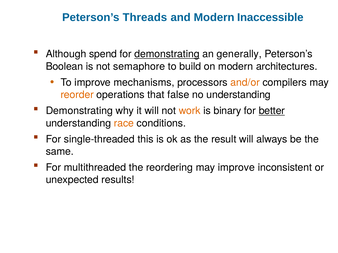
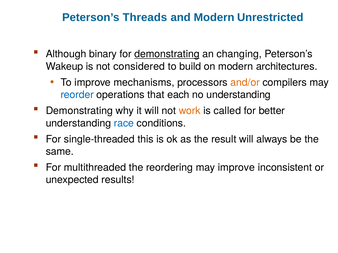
Inaccessible: Inaccessible -> Unrestricted
spend: spend -> binary
generally: generally -> changing
Boolean: Boolean -> Wakeup
semaphore: semaphore -> considered
reorder colour: orange -> blue
false: false -> each
binary: binary -> called
better underline: present -> none
race colour: orange -> blue
